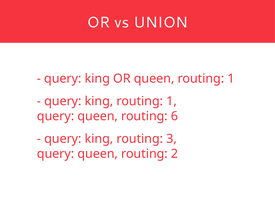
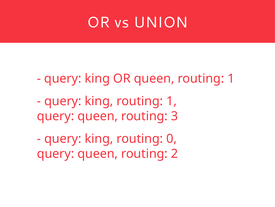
6: 6 -> 3
3: 3 -> 0
